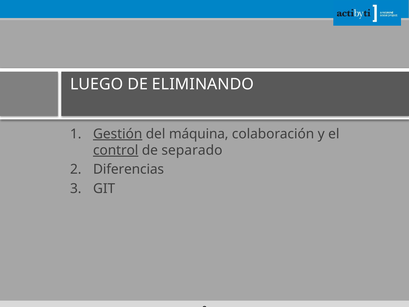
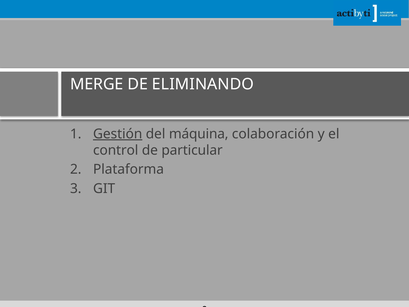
LUEGO: LUEGO -> MERGE
control underline: present -> none
separado: separado -> particular
Diferencias: Diferencias -> Plataforma
